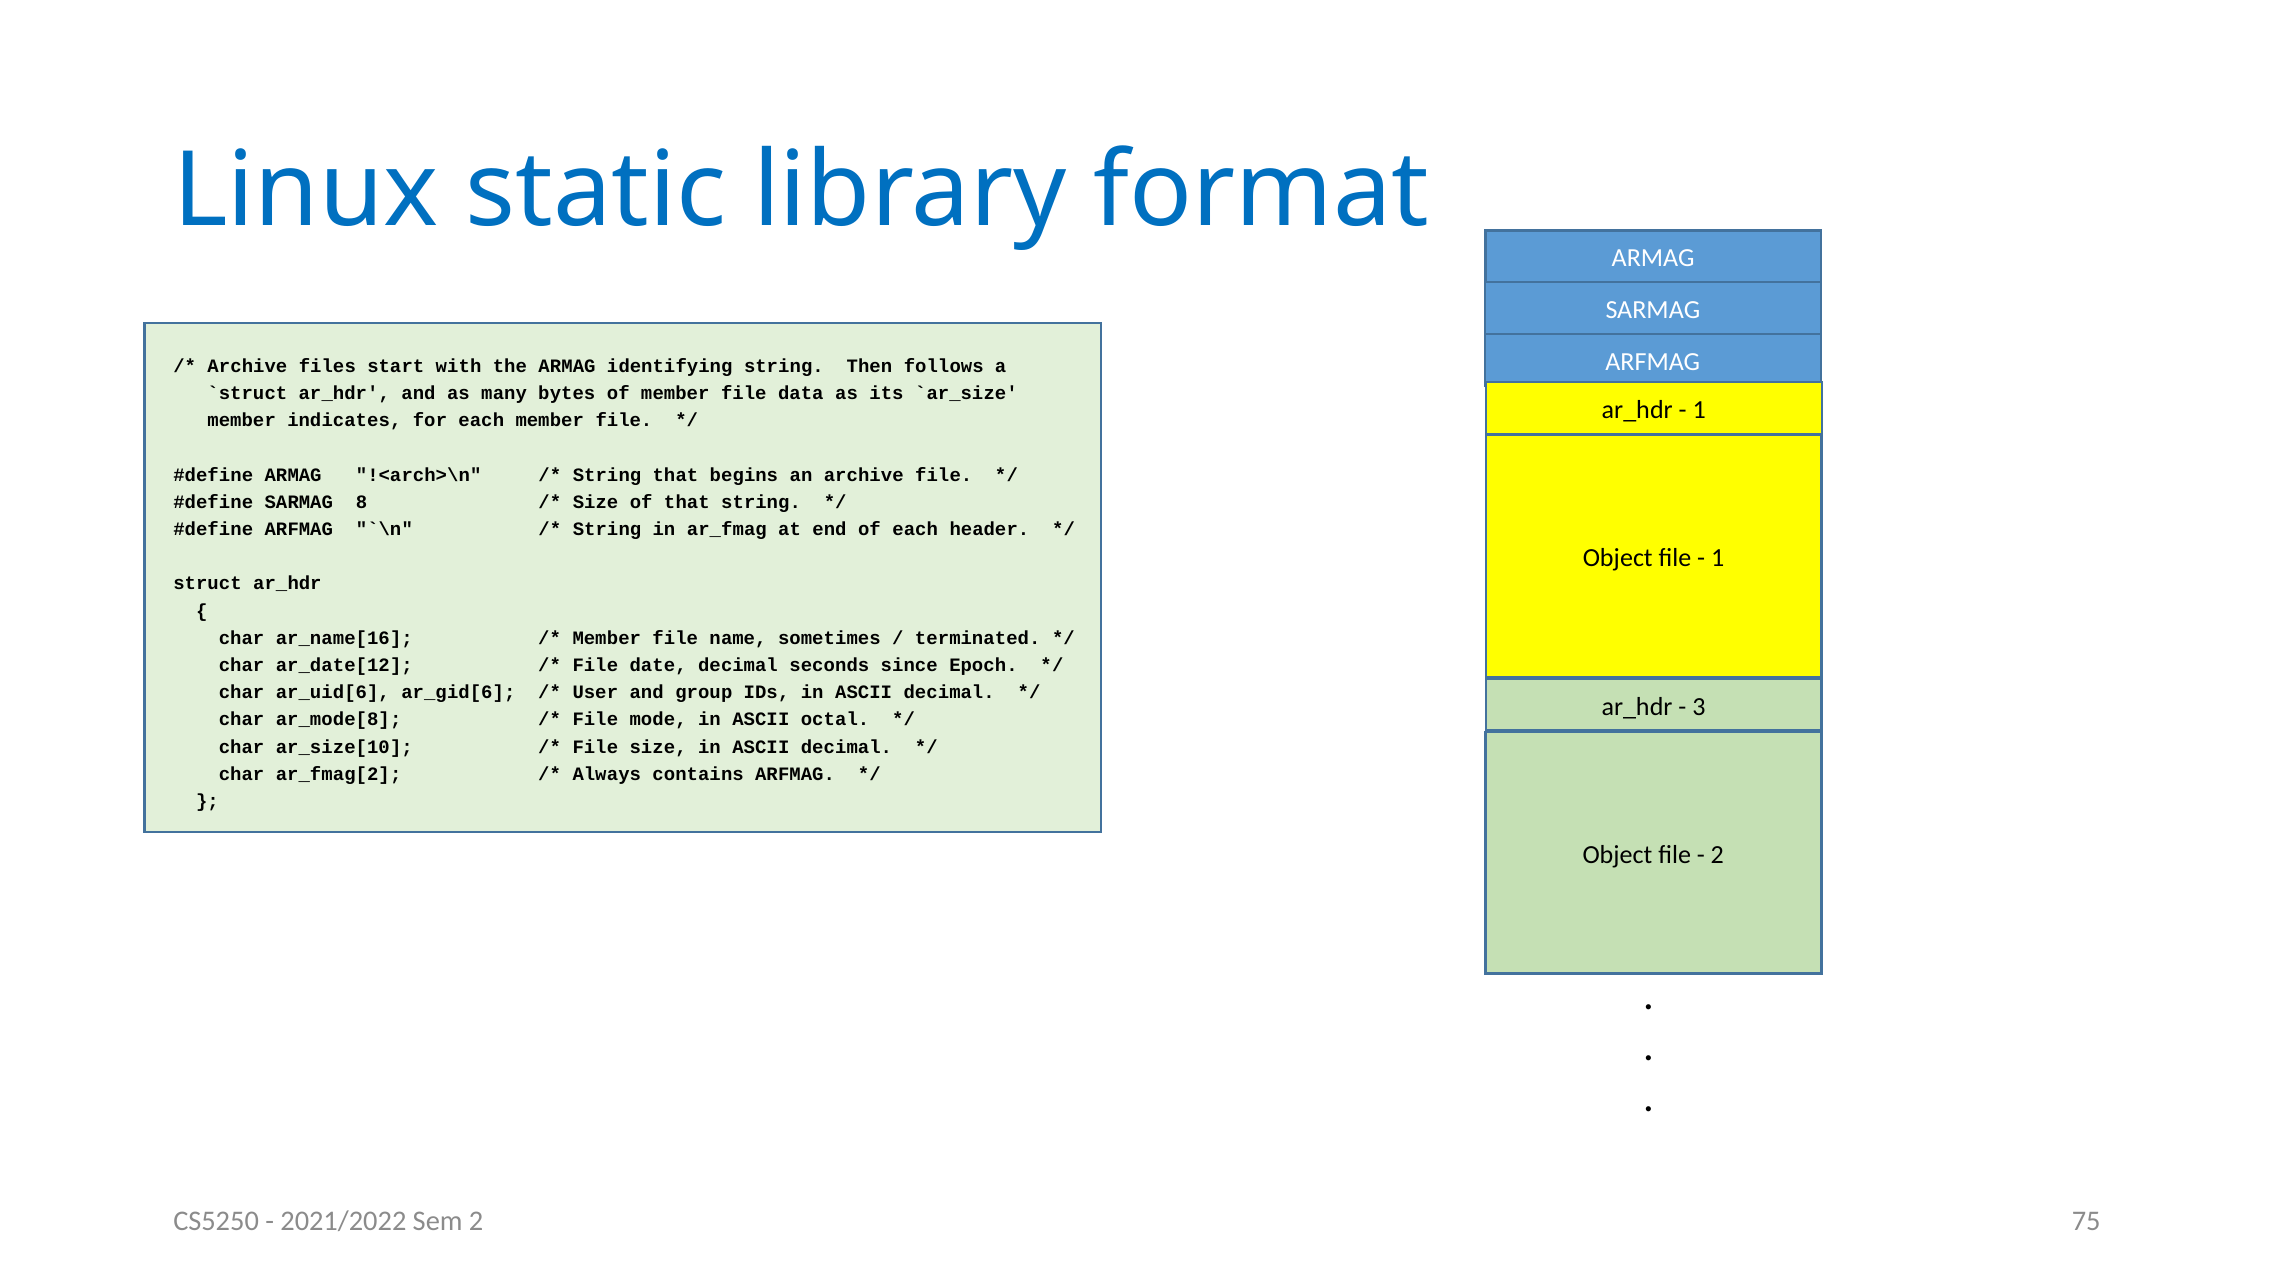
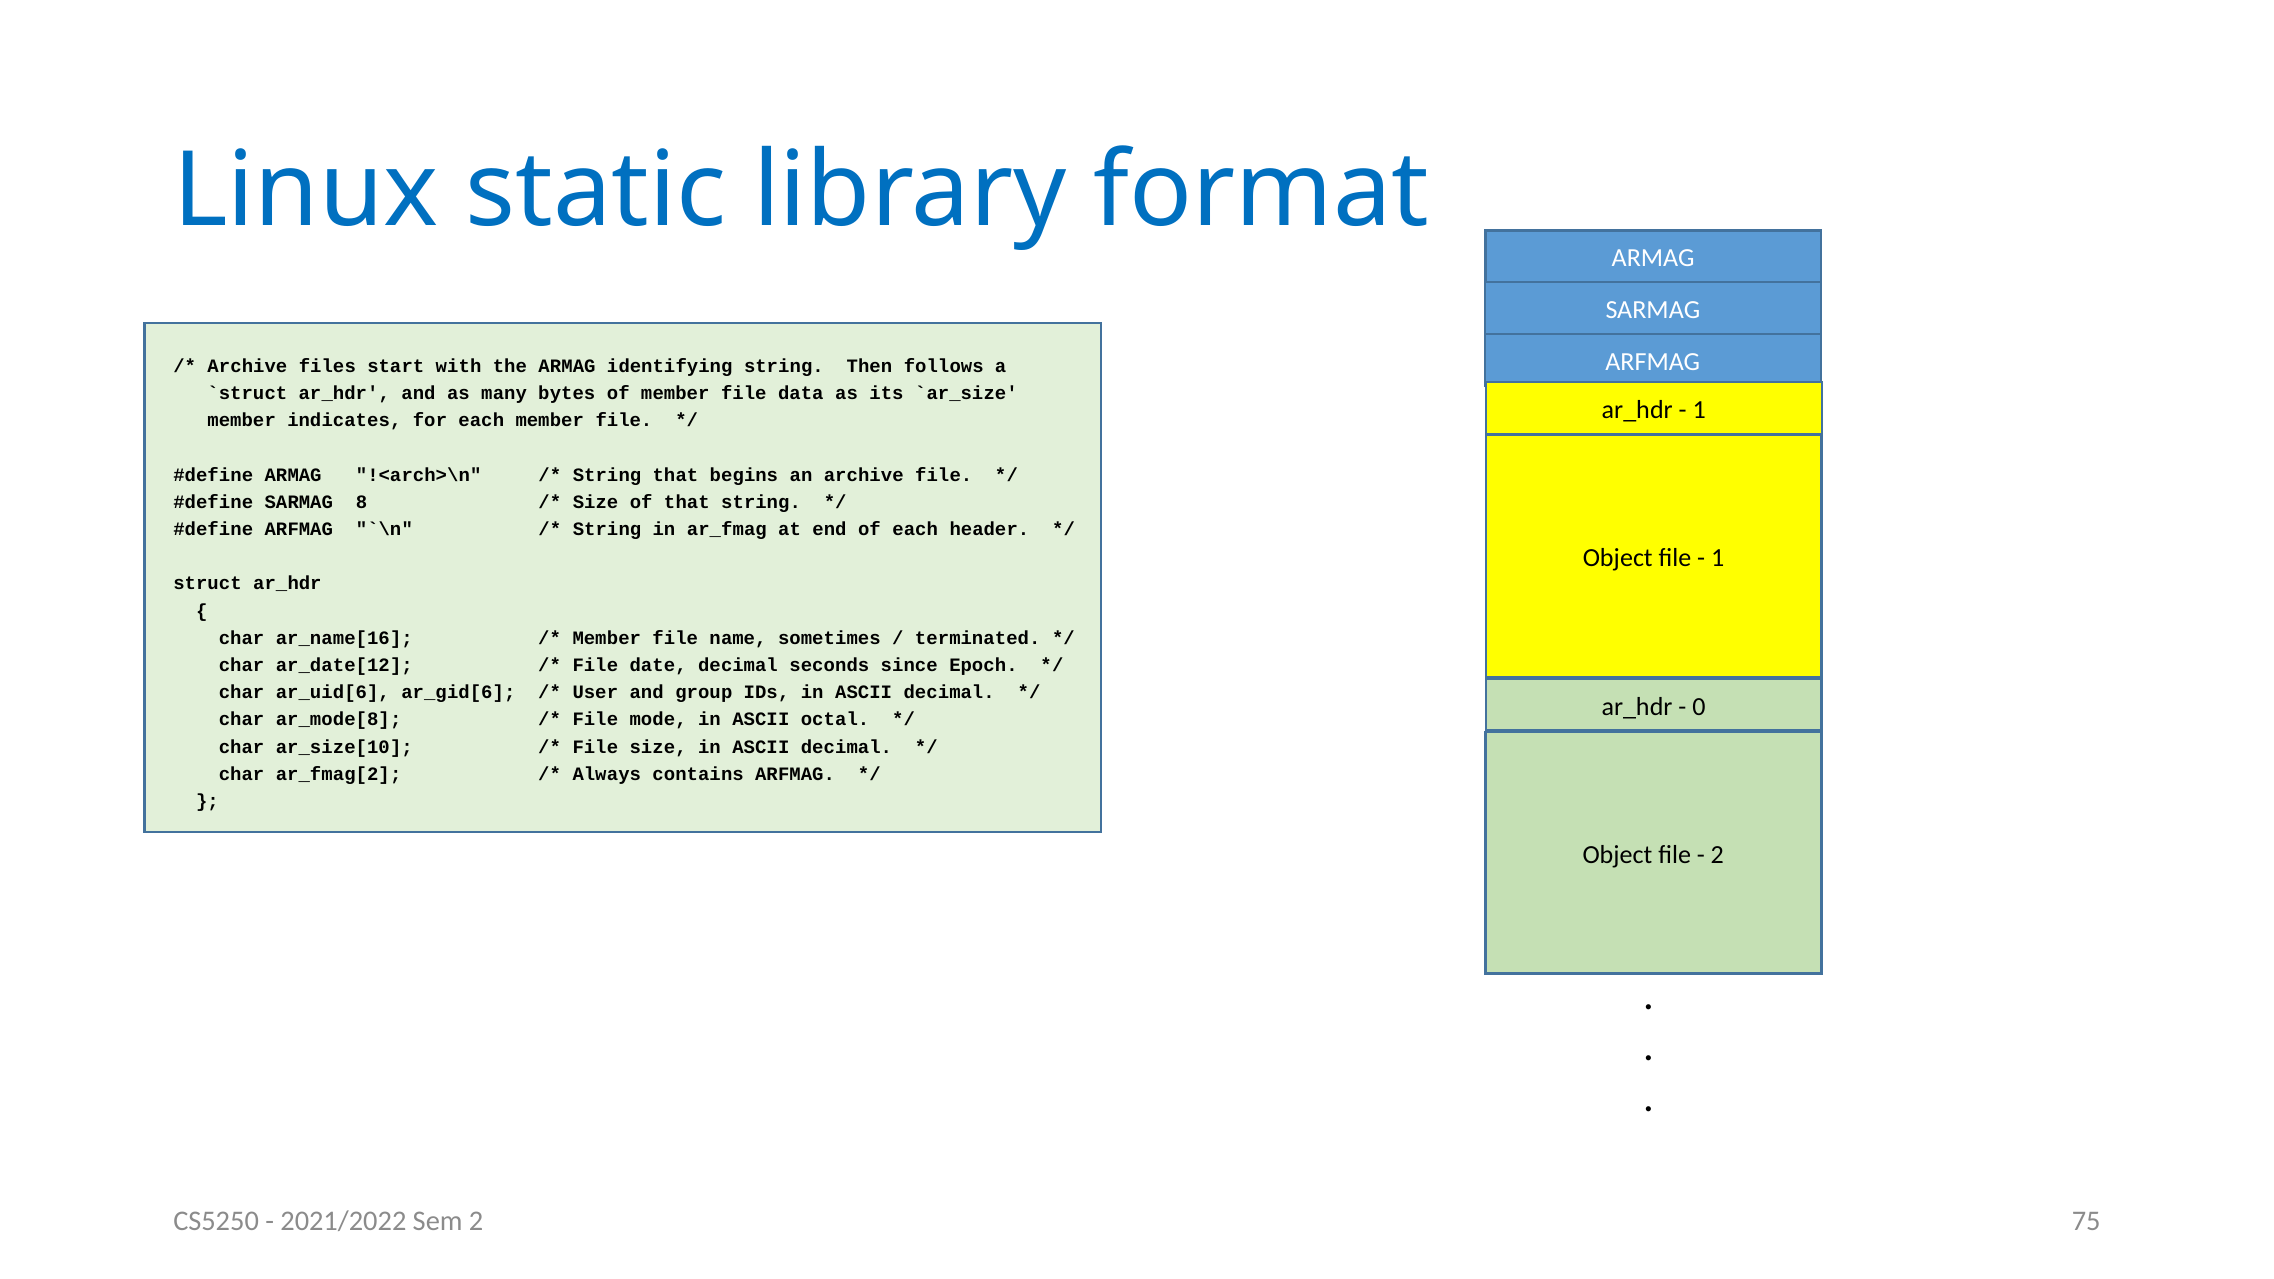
3: 3 -> 0
